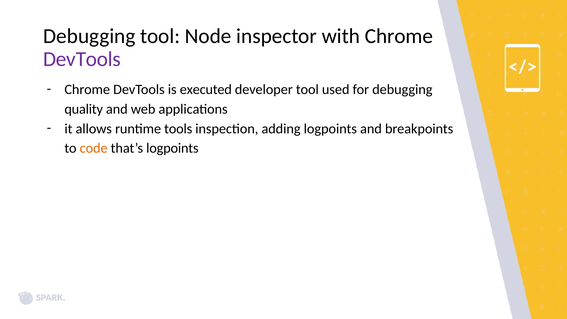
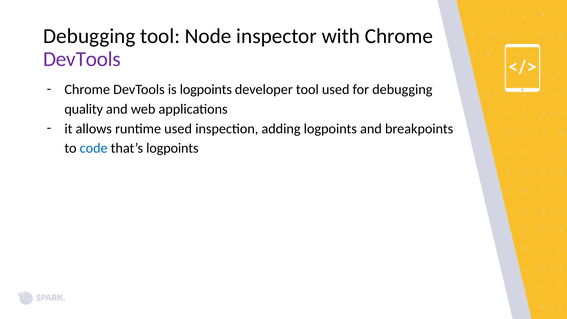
is executed: executed -> logpoints
runtime tools: tools -> used
code colour: orange -> blue
